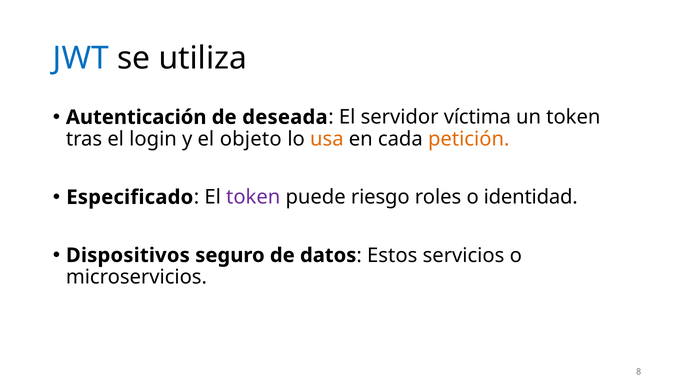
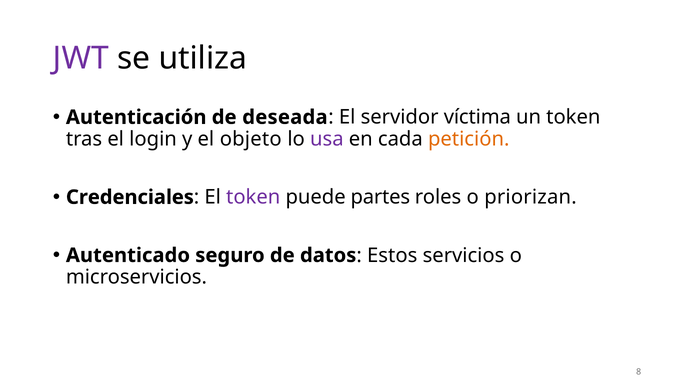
JWT colour: blue -> purple
usa colour: orange -> purple
Especificado: Especificado -> Credenciales
riesgo: riesgo -> partes
identidad: identidad -> priorizan
Dispositivos: Dispositivos -> Autenticado
